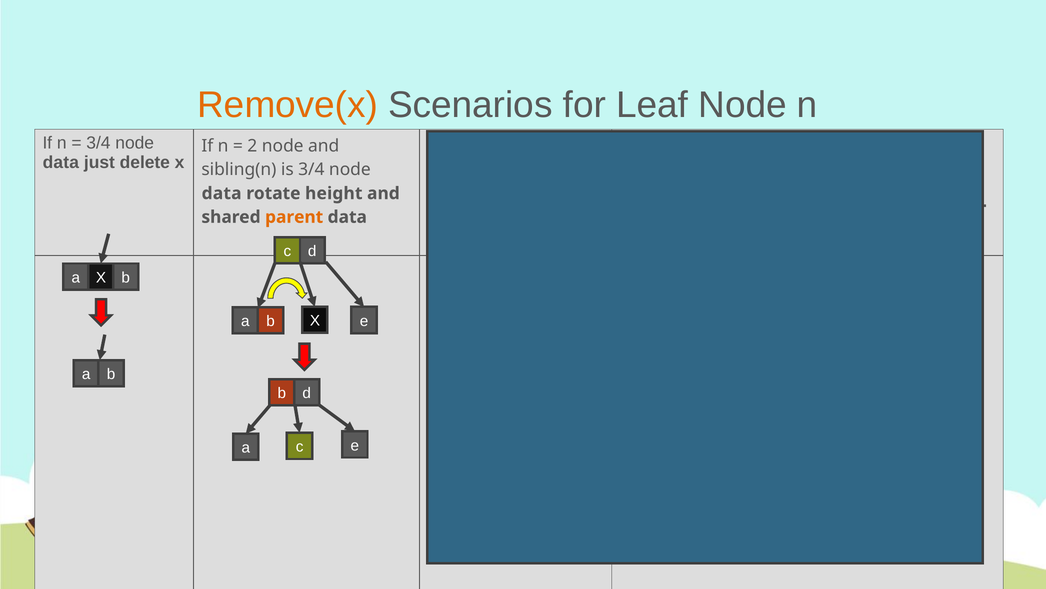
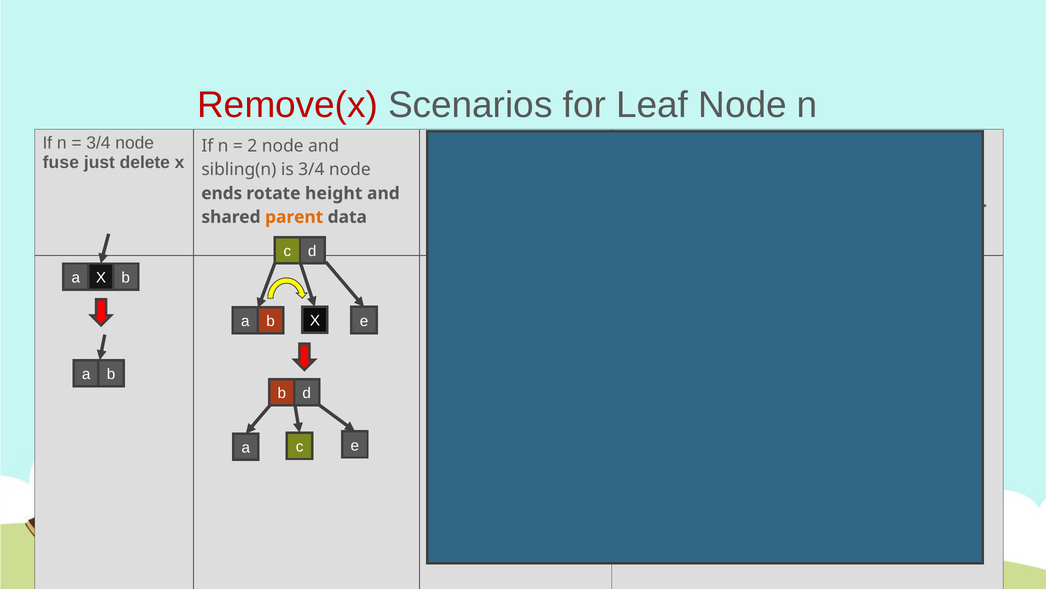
Remove(x colour: orange -> red
data at (61, 162): data -> fuse
data at (222, 193): data -> ends
